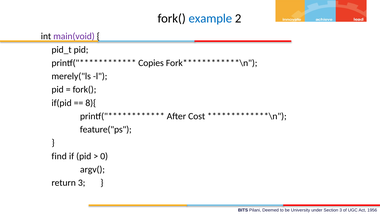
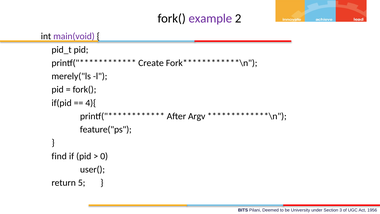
example colour: blue -> purple
Copies: Copies -> Create
8){: 8){ -> 4){
Cost: Cost -> Argv
argv(: argv( -> user(
return 3: 3 -> 5
